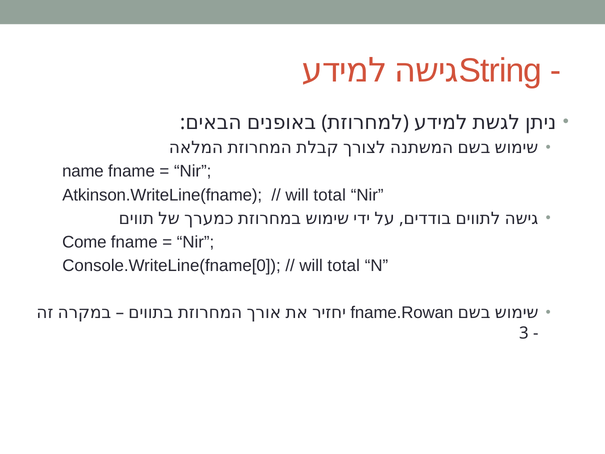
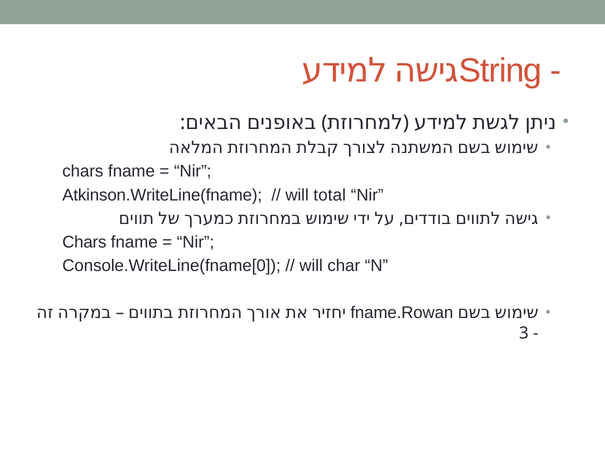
name at (83, 171): name -> chars
Come at (84, 242): Come -> Chars
total at (344, 266): total -> char
